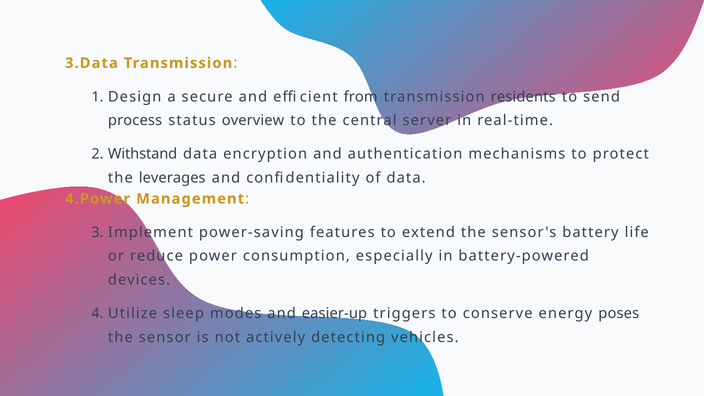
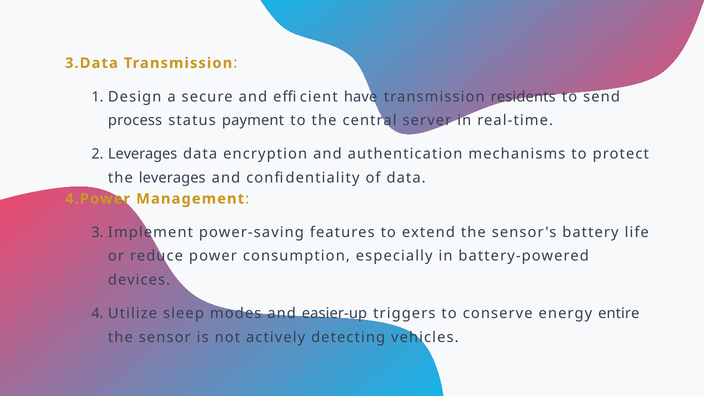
from: from -> have
overview: overview -> payment
Withstand at (143, 154): Withstand -> Leverages
poses: poses -> entire
